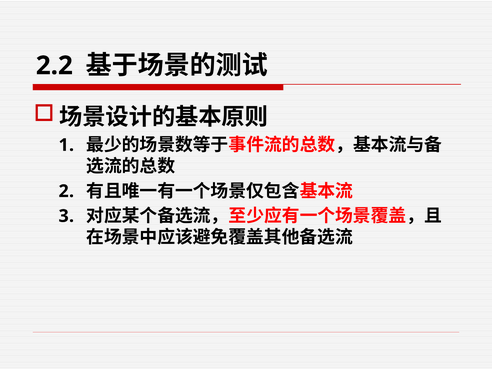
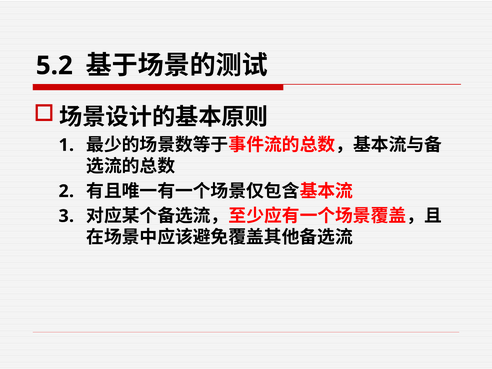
2.2: 2.2 -> 5.2
